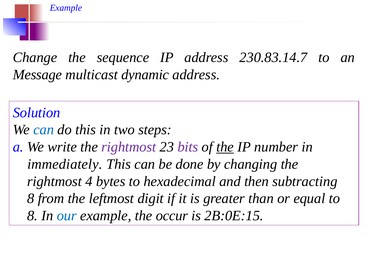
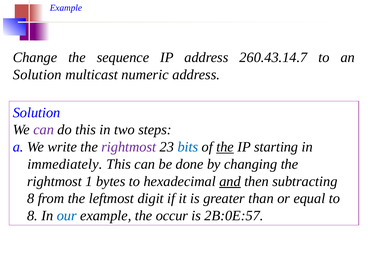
230.83.14.7: 230.83.14.7 -> 260.43.14.7
Message at (37, 75): Message -> Solution
dynamic: dynamic -> numeric
can at (44, 130) colour: blue -> purple
bits colour: purple -> blue
number: number -> starting
4: 4 -> 1
and underline: none -> present
2B:0E:15: 2B:0E:15 -> 2B:0E:57
